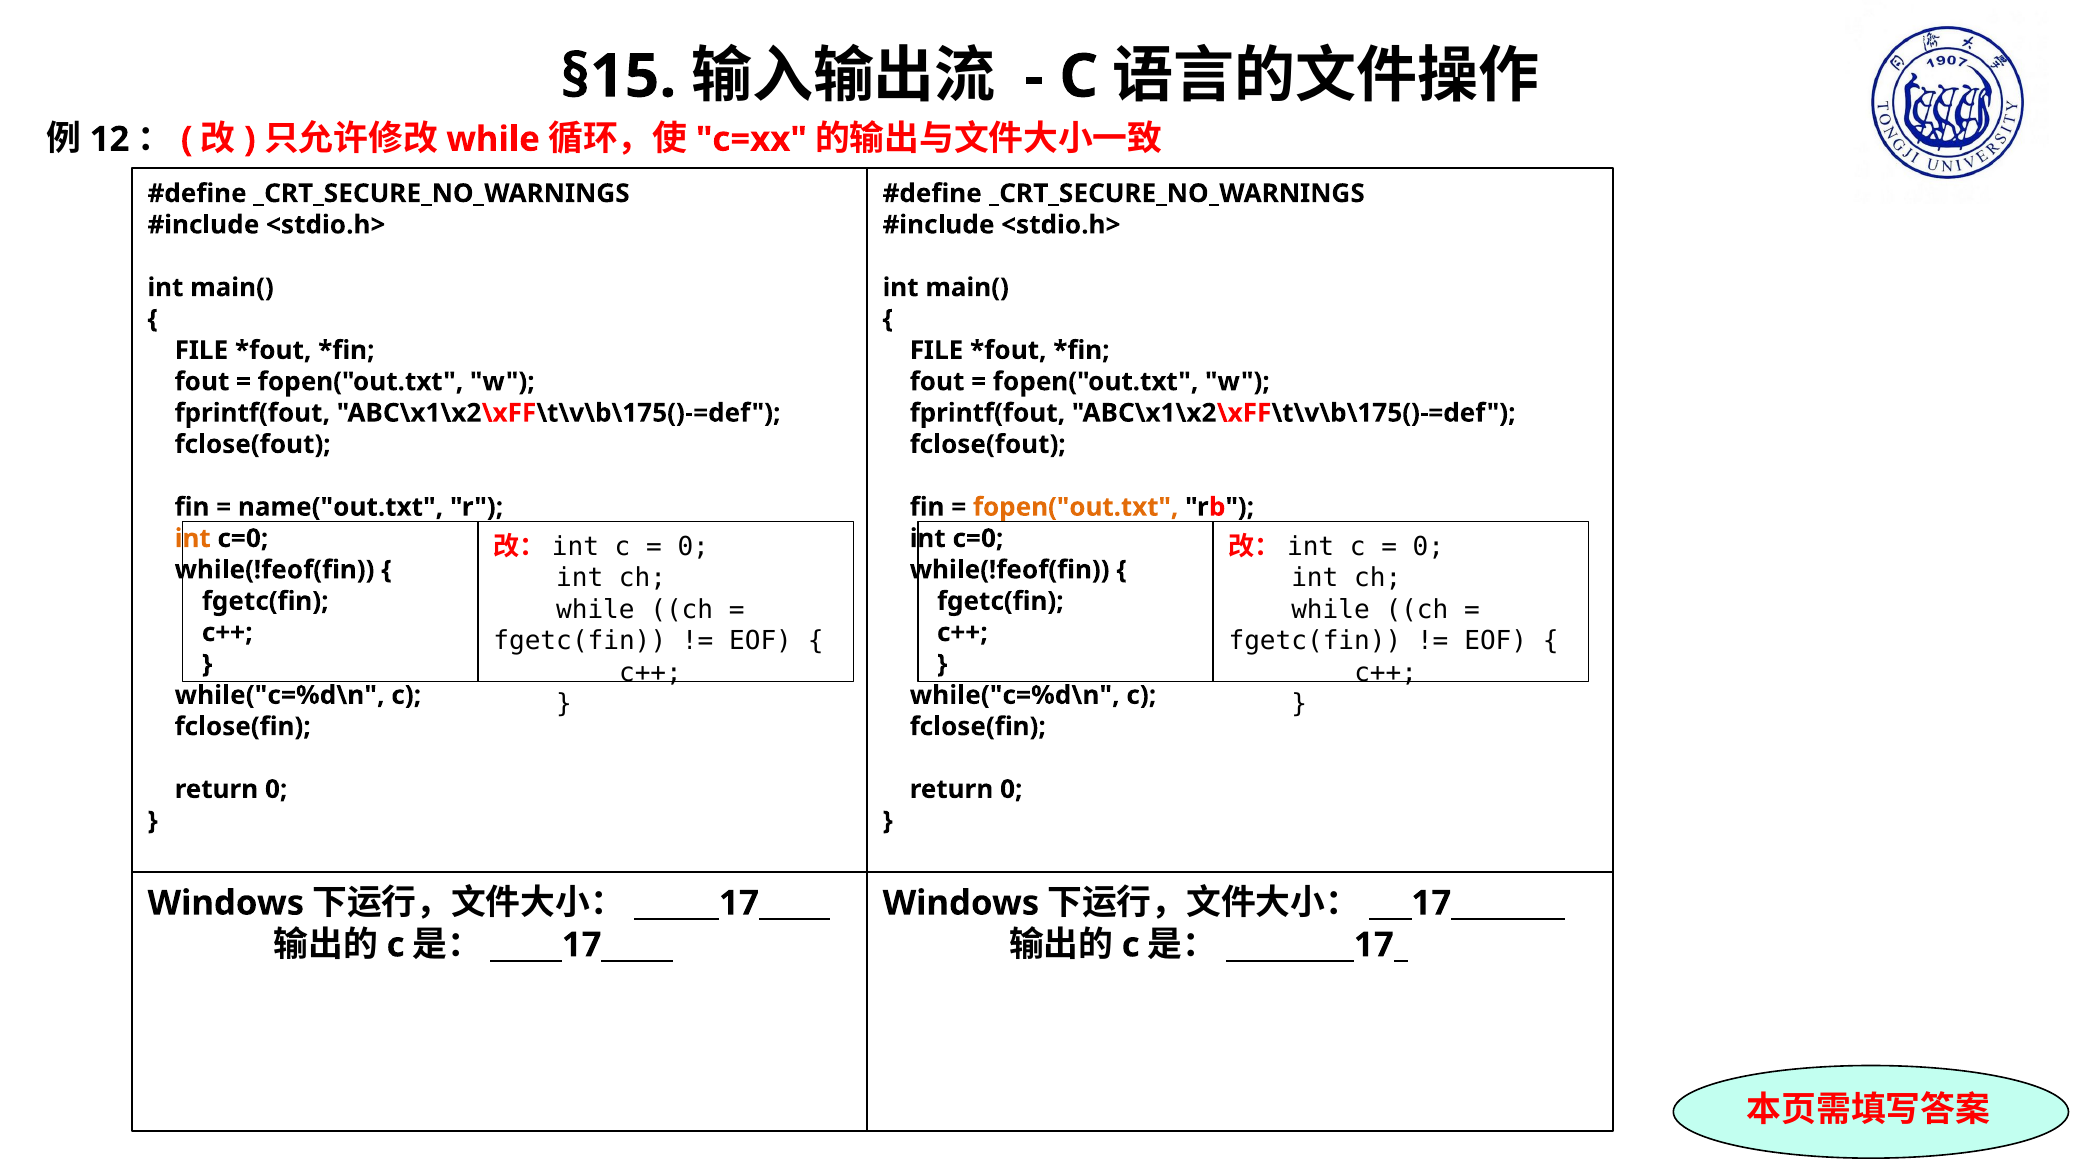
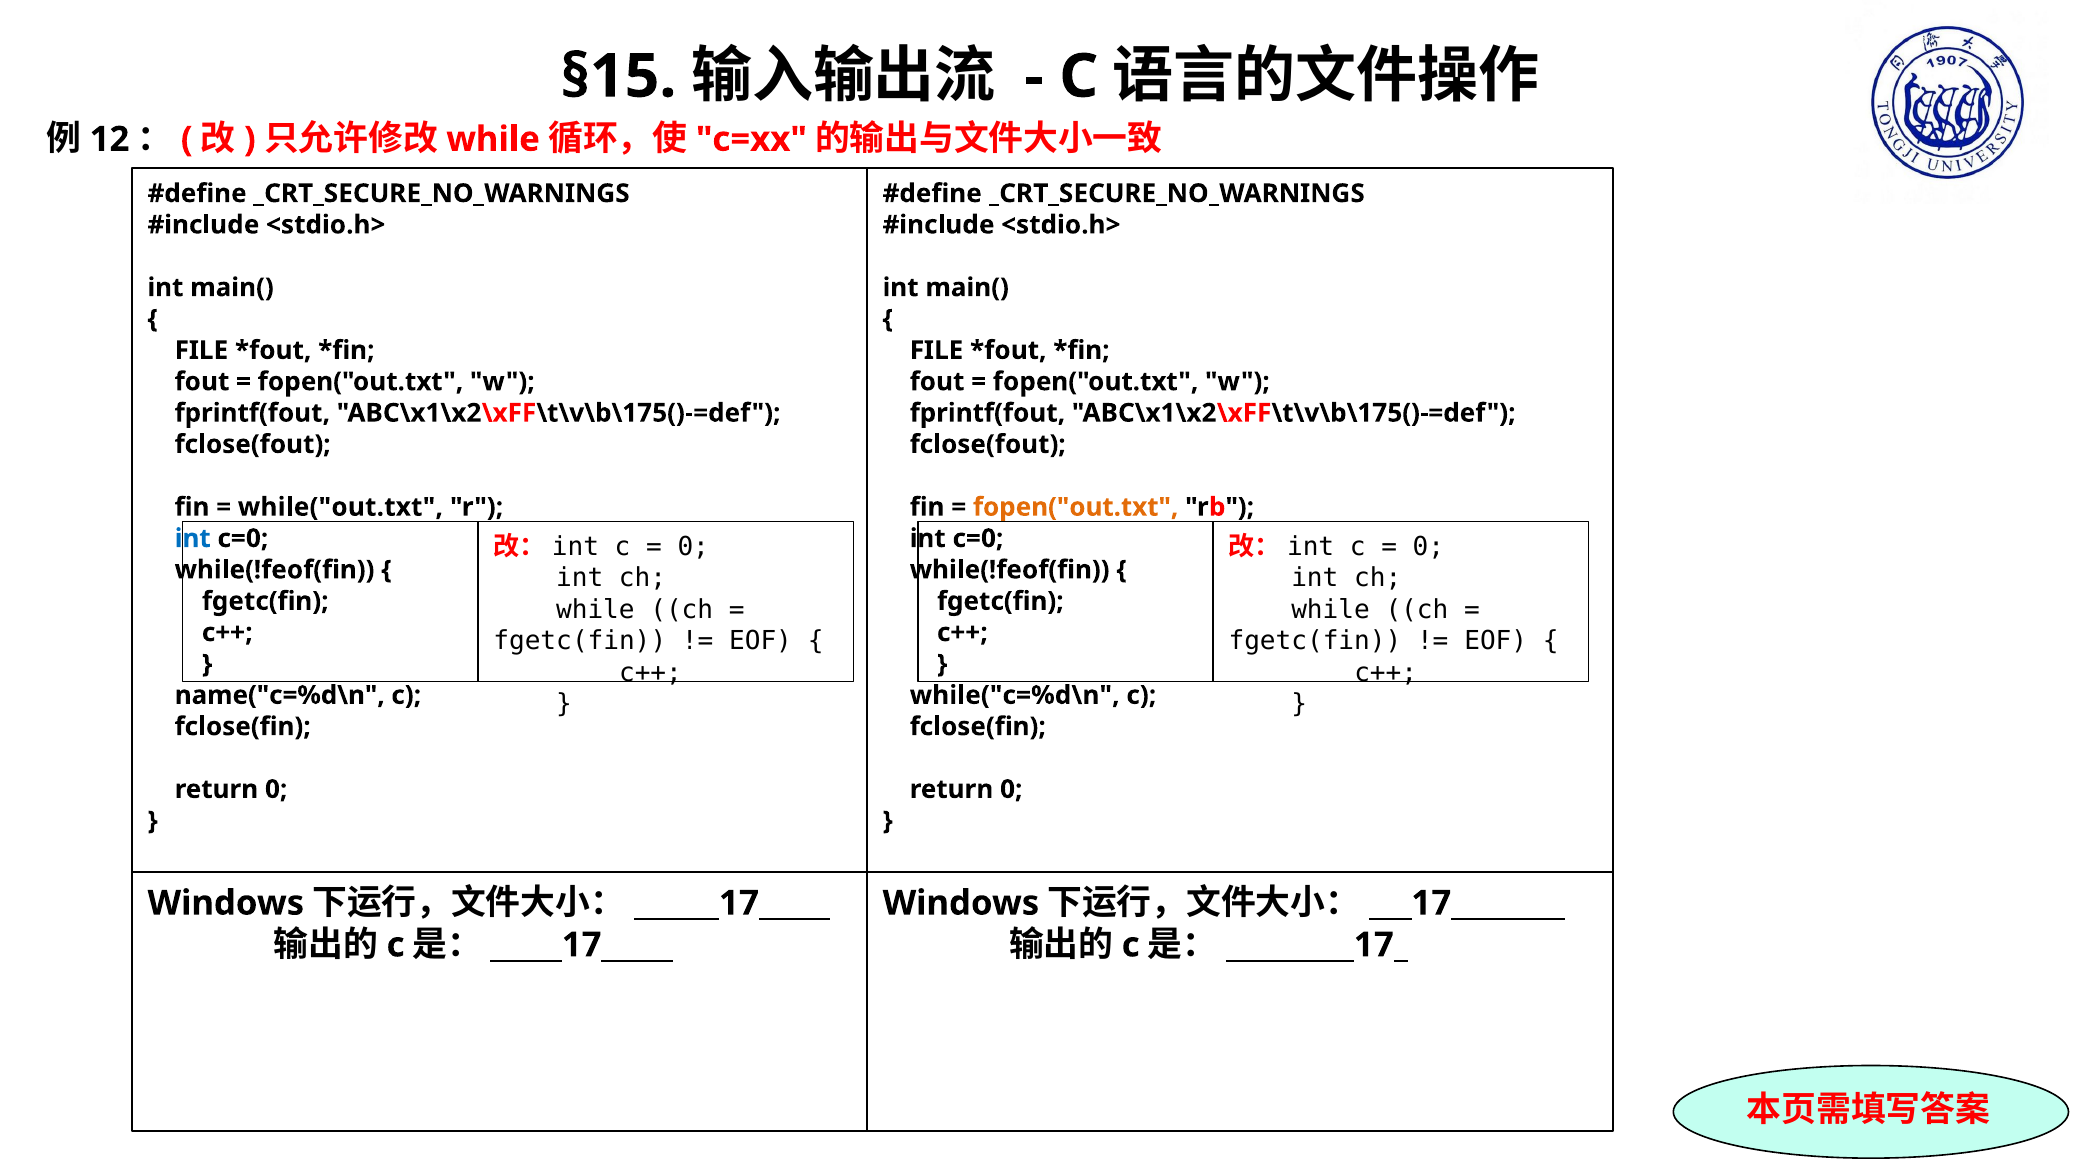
name("out.txt: name("out.txt -> while("out.txt
int at (193, 539) colour: orange -> blue
while("c=%d\n at (280, 695): while("c=%d\n -> name("c=%d\n
